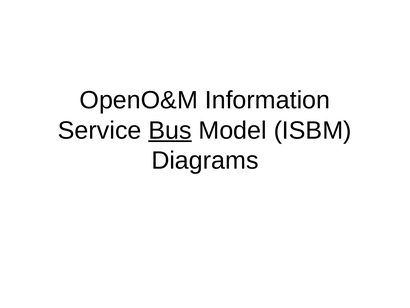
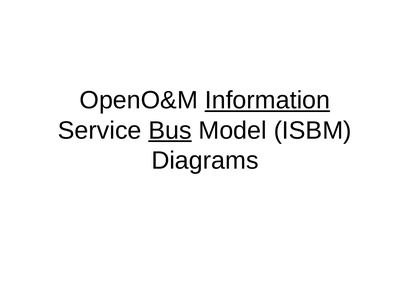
Information underline: none -> present
